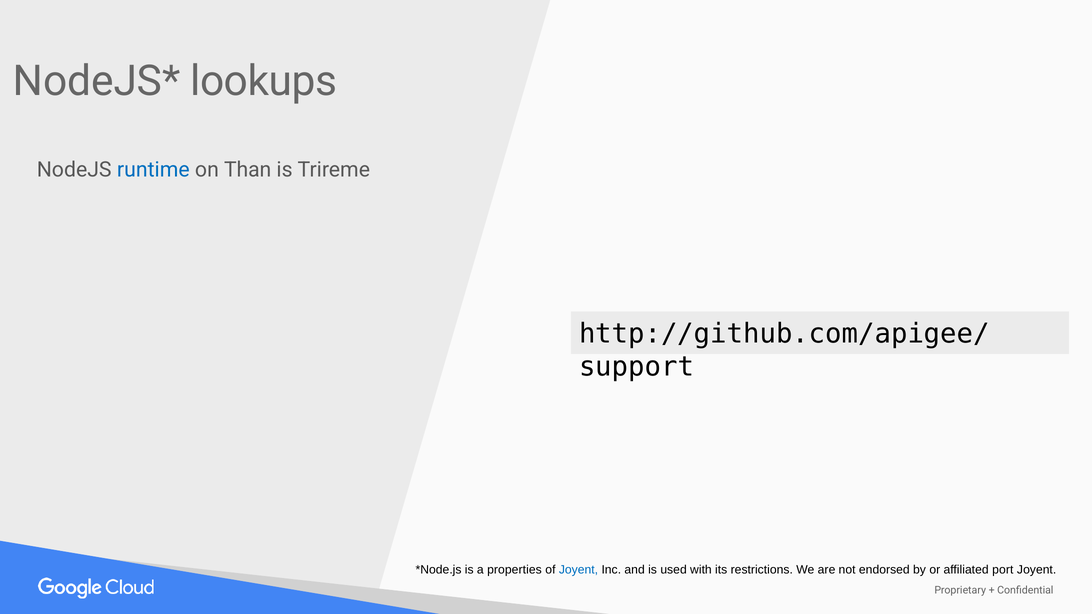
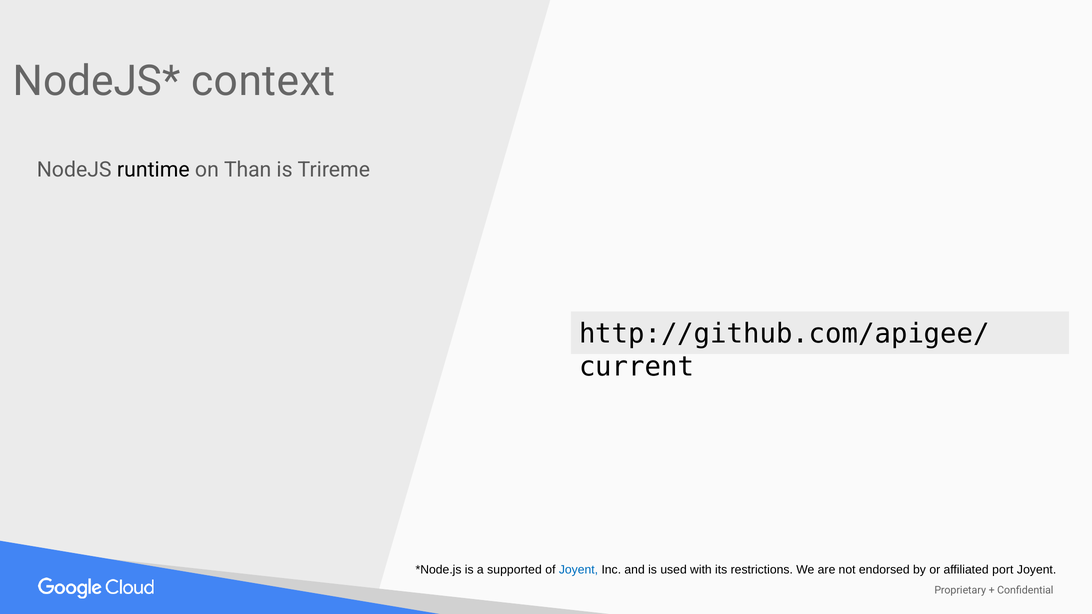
lookups: lookups -> context
runtime colour: blue -> black
support: support -> current
properties: properties -> supported
